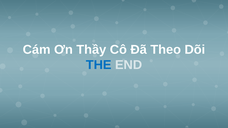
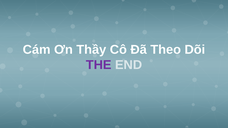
THE colour: blue -> purple
